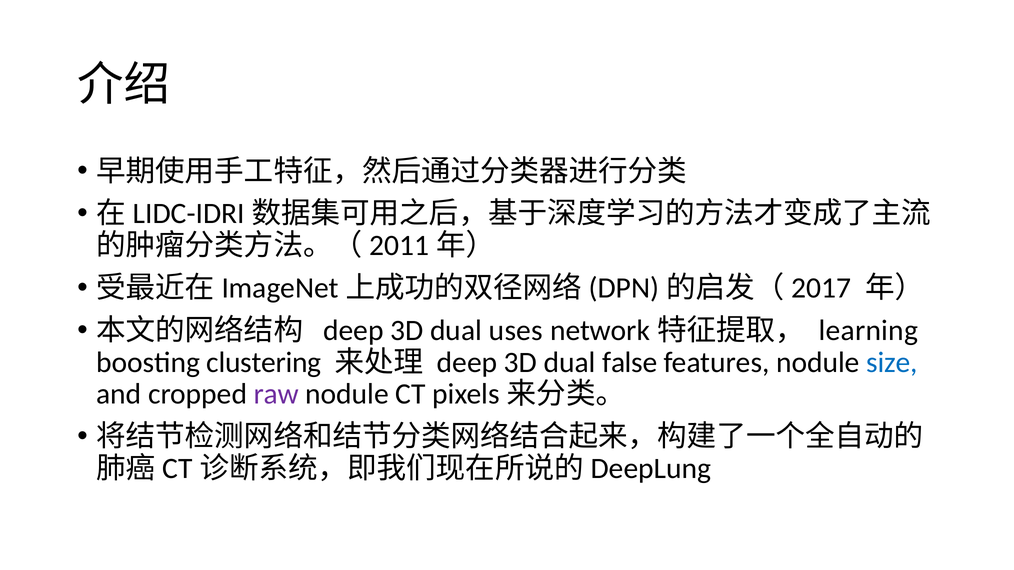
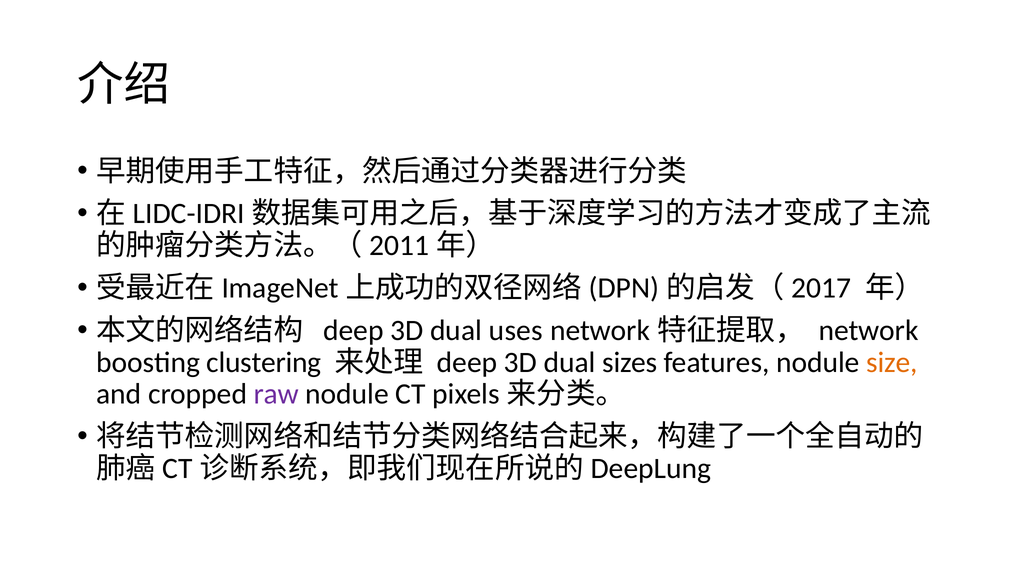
learning: learning -> network
false: false -> sizes
size colour: blue -> orange
